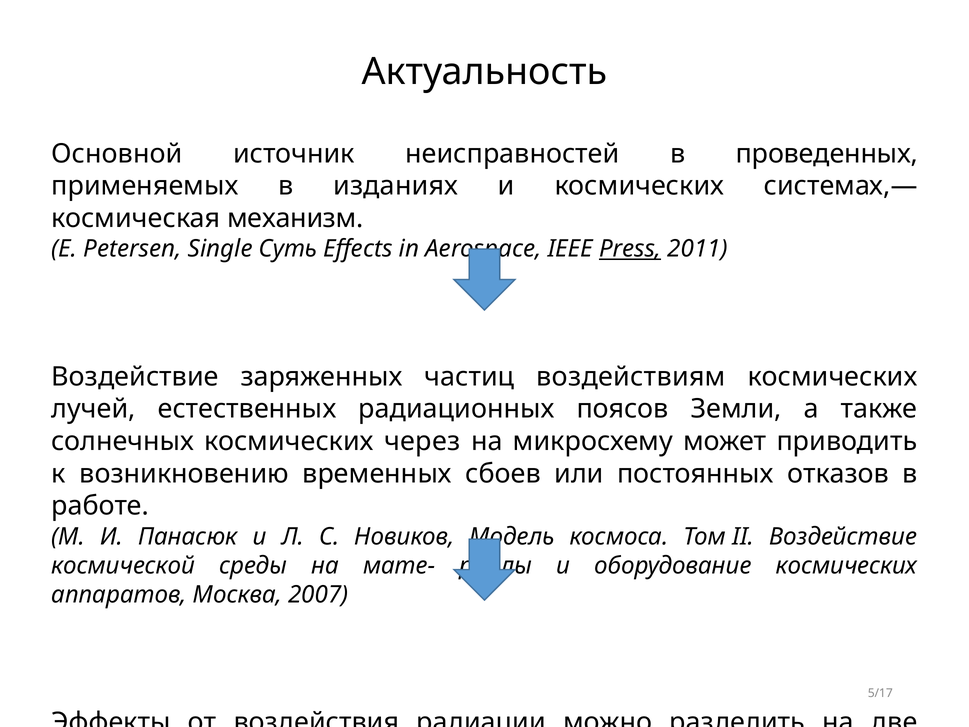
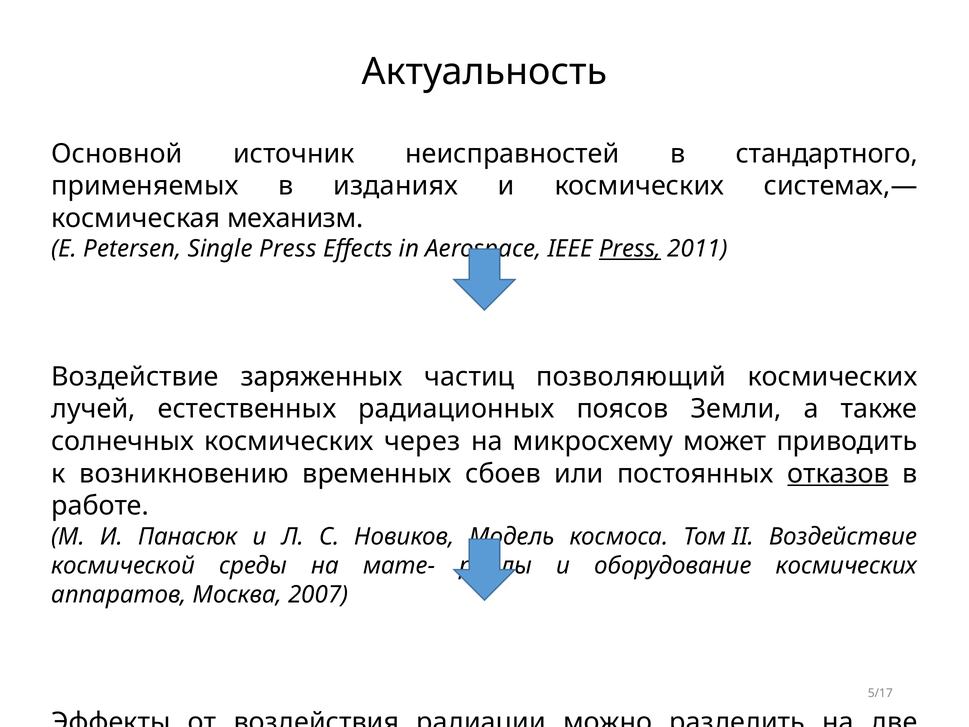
проведенных: проведенных -> стандартного
Single Суть: Суть -> Press
воздействиям: воздействиям -> позволяющий
отказов underline: none -> present
